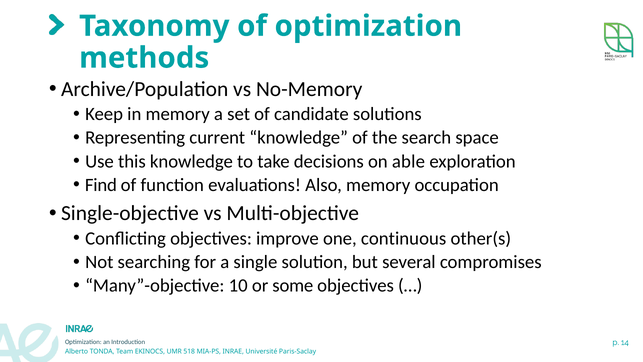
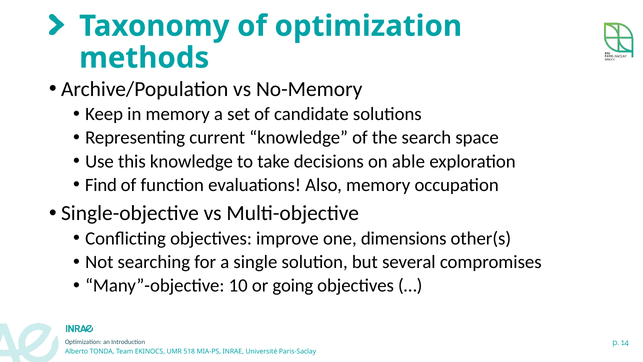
continuous: continuous -> dimensions
some: some -> going
